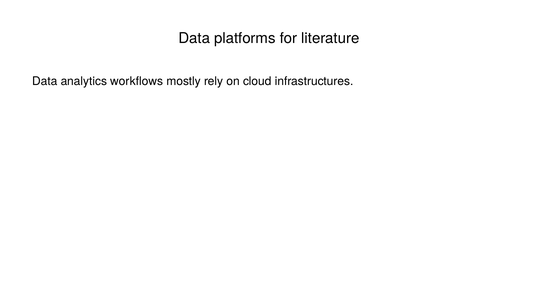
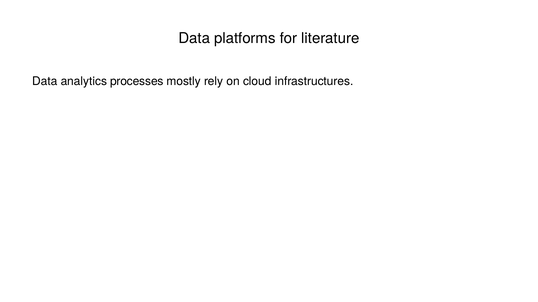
workflows: workflows -> processes
